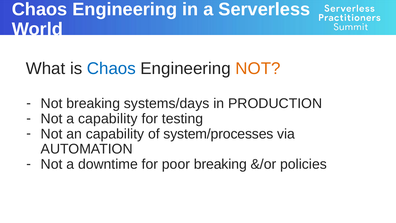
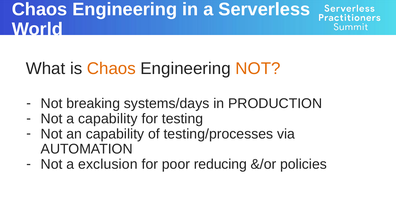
Chaos at (111, 68) colour: blue -> orange
system/processes: system/processes -> testing/processes
downtime: downtime -> exclusion
poor breaking: breaking -> reducing
